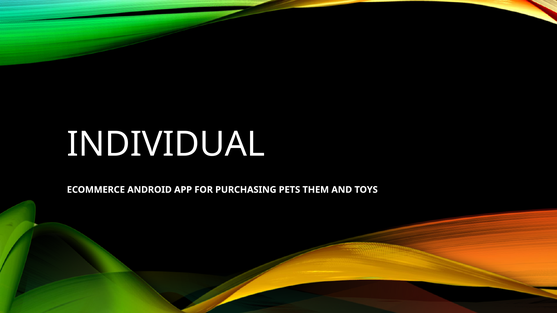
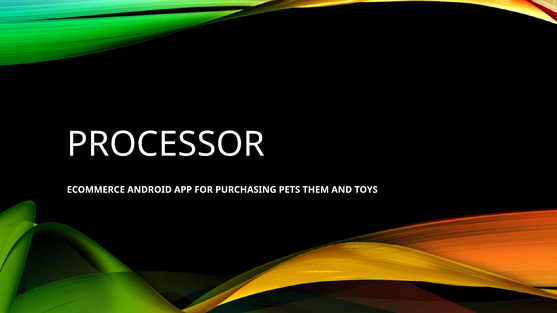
INDIVIDUAL: INDIVIDUAL -> PROCESSOR
